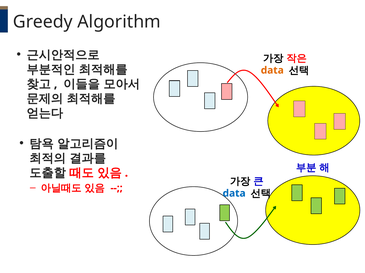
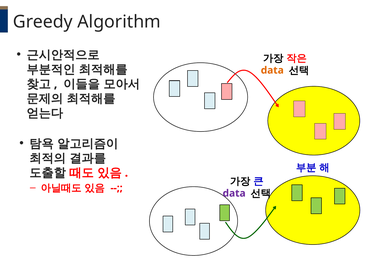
data at (234, 194) colour: blue -> purple
